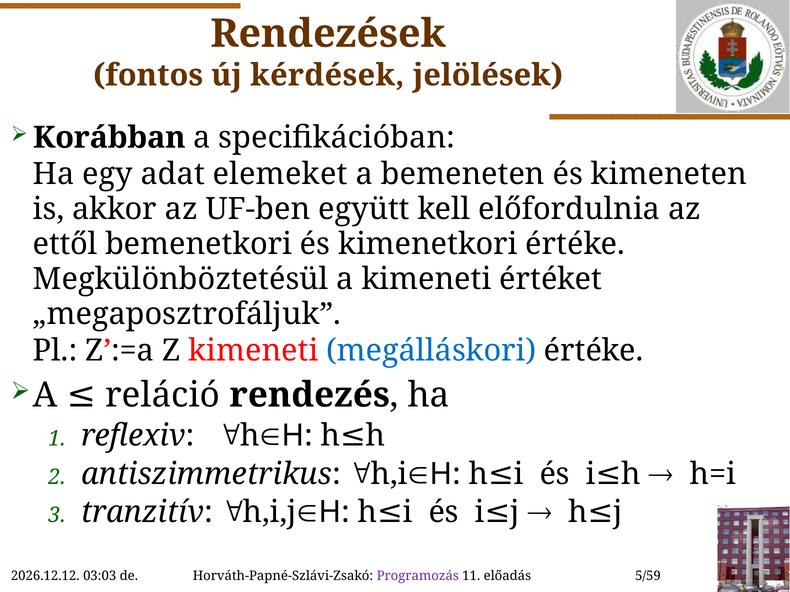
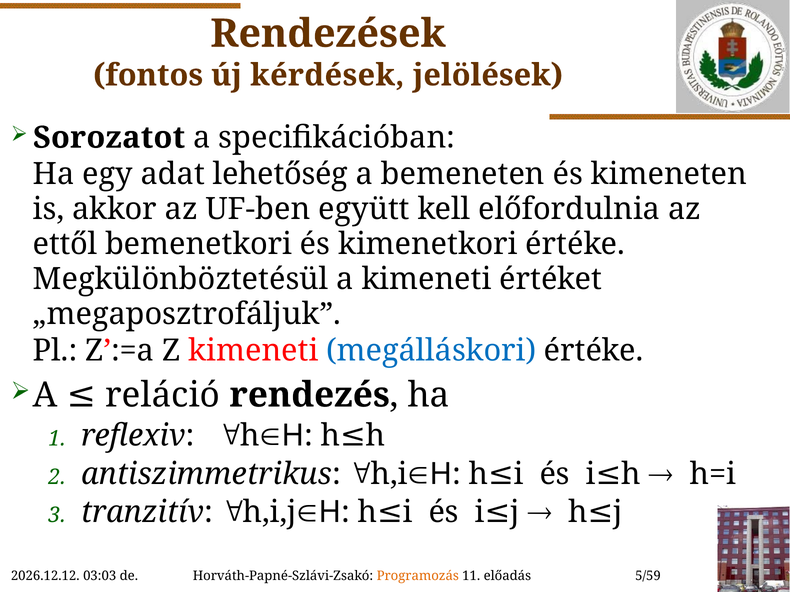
Korábban: Korábban -> Sorozatot
elemeket: elemeket -> lehetőség
Programozás colour: purple -> orange
